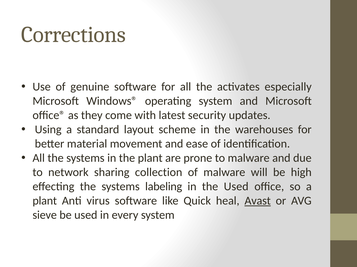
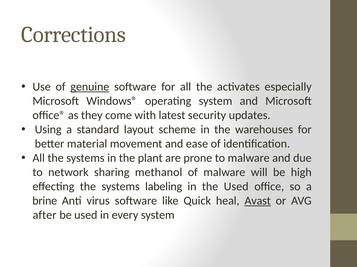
genuine underline: none -> present
collection: collection -> methanol
plant at (45, 201): plant -> brine
sieve: sieve -> after
